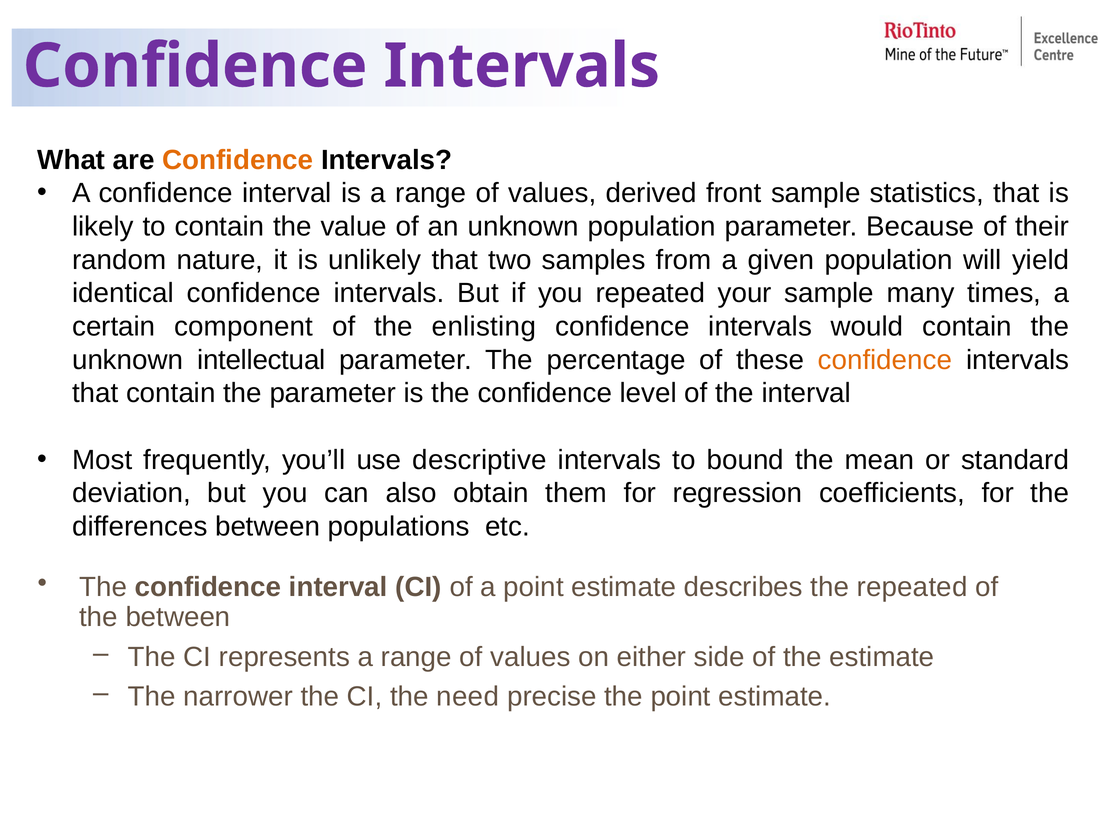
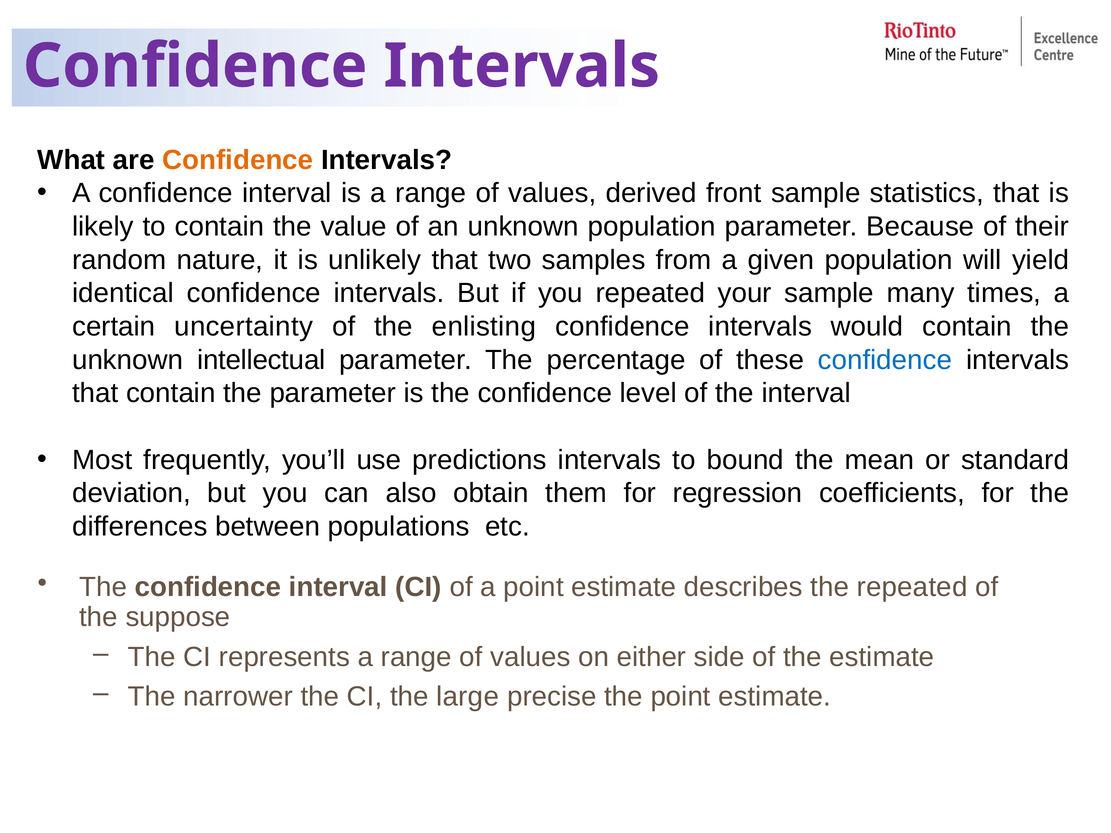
component: component -> uncertainty
confidence at (885, 360) colour: orange -> blue
descriptive: descriptive -> predictions
the between: between -> suppose
need: need -> large
